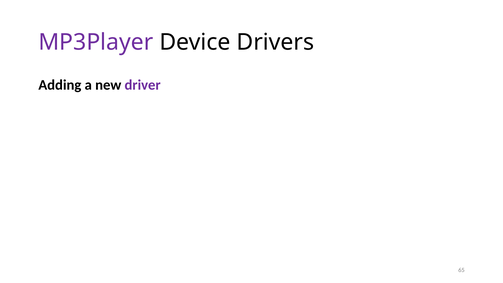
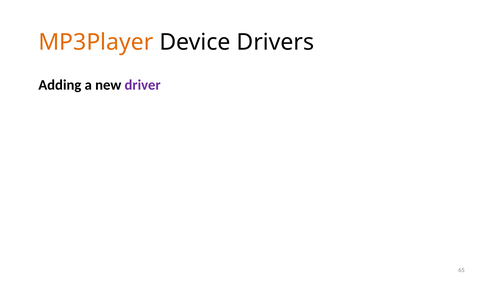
MP3Player colour: purple -> orange
